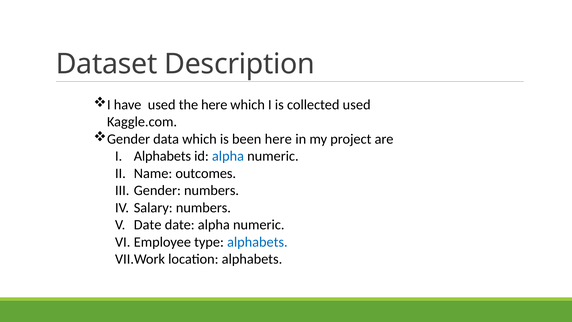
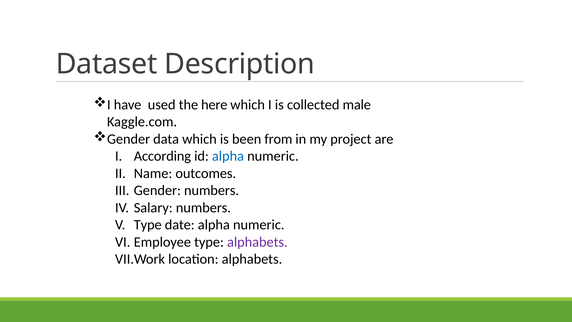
collected used: used -> male
been here: here -> from
I Alphabets: Alphabets -> According
Date at (148, 225): Date -> Type
alphabets at (257, 242) colour: blue -> purple
